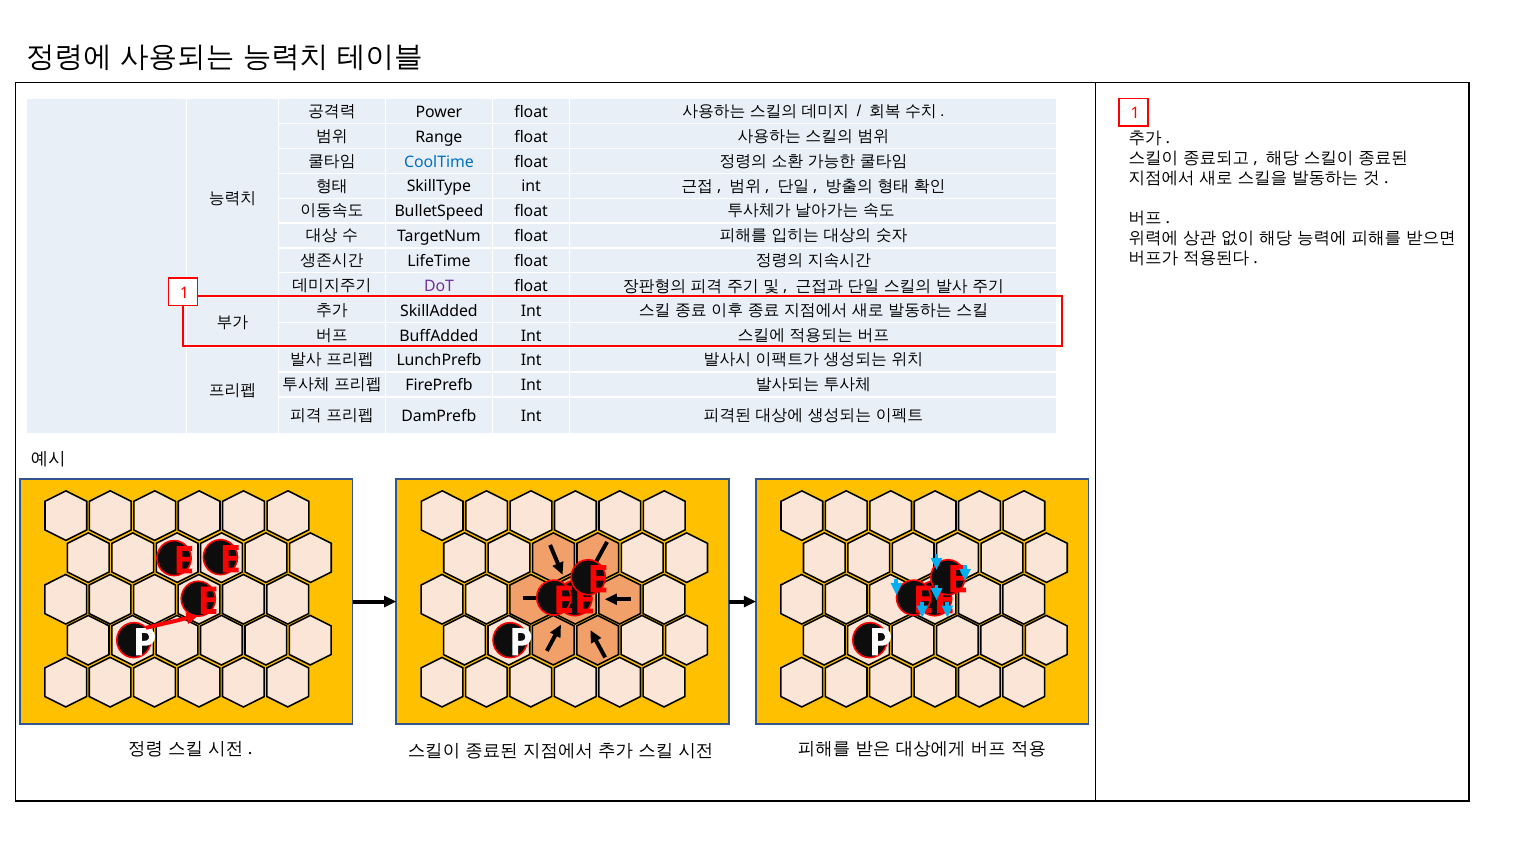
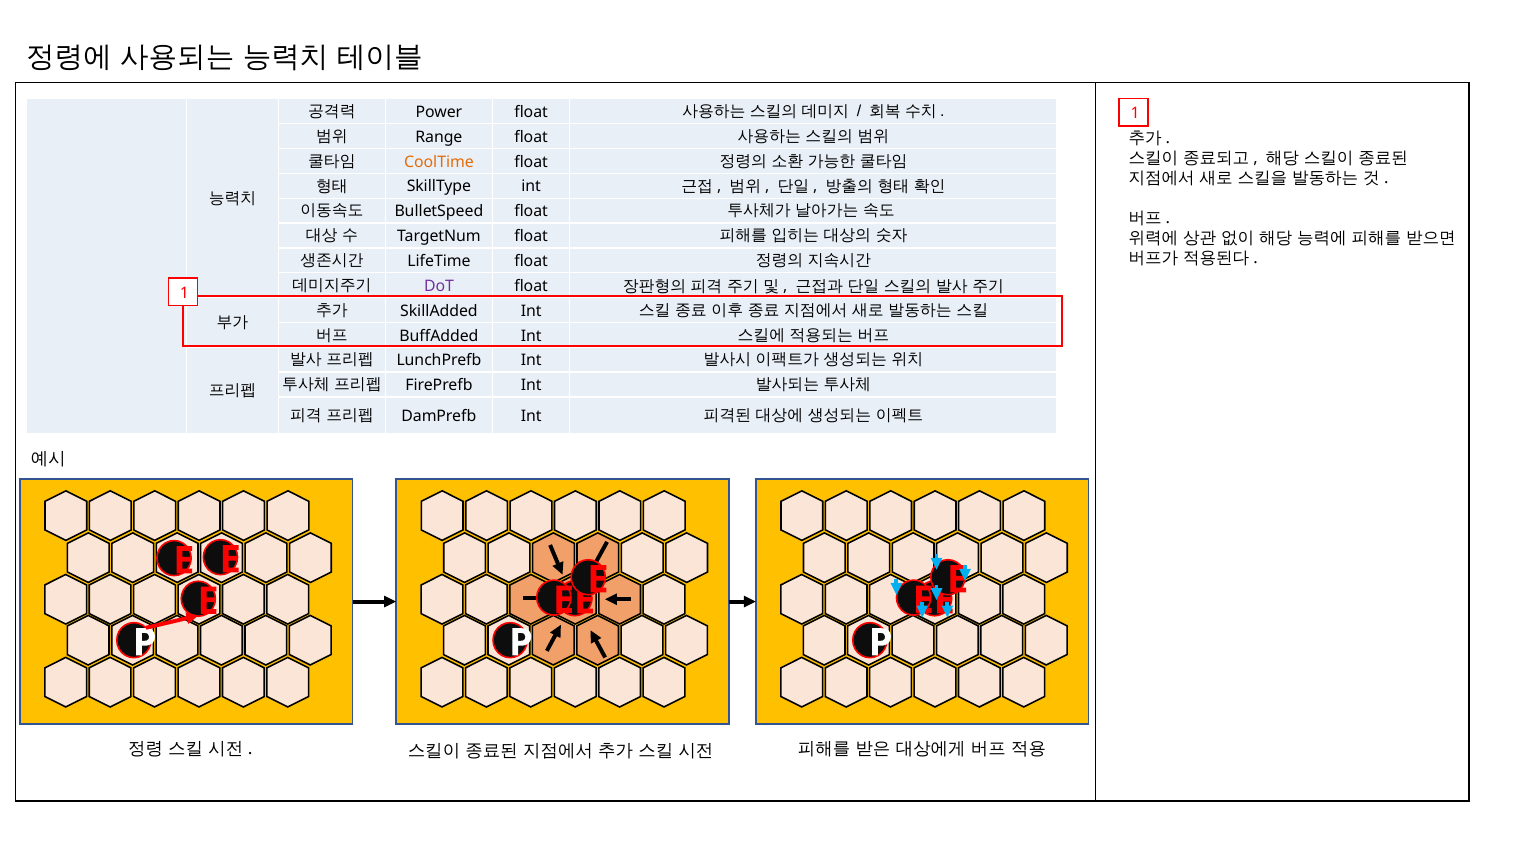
CoolTime colour: blue -> orange
